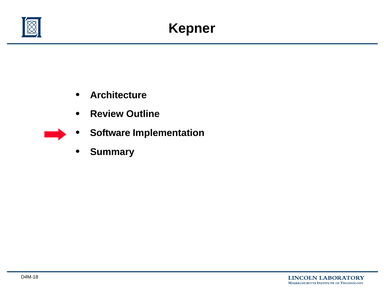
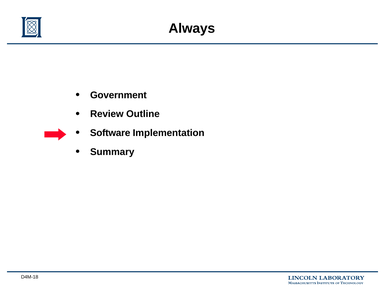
Kepner: Kepner -> Always
Architecture: Architecture -> Government
